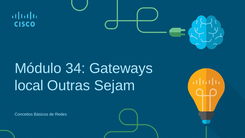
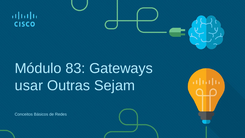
34: 34 -> 83
local: local -> usar
